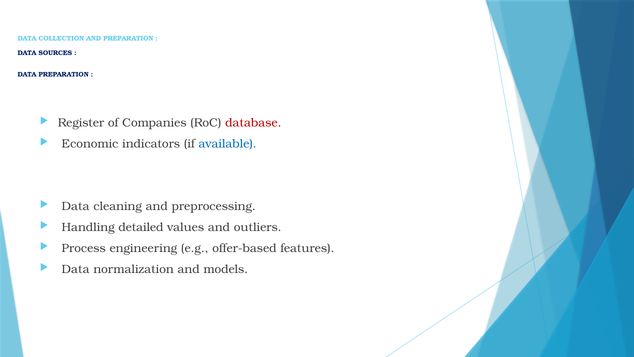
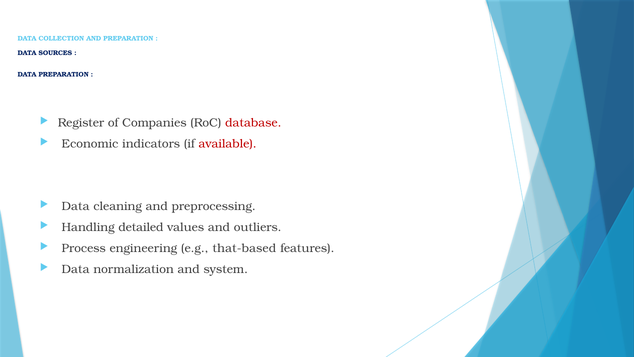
available colour: blue -> red
offer-based: offer-based -> that-based
models: models -> system
